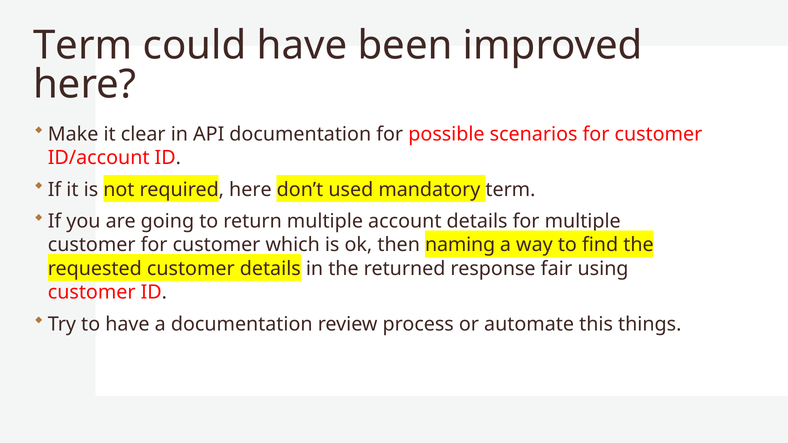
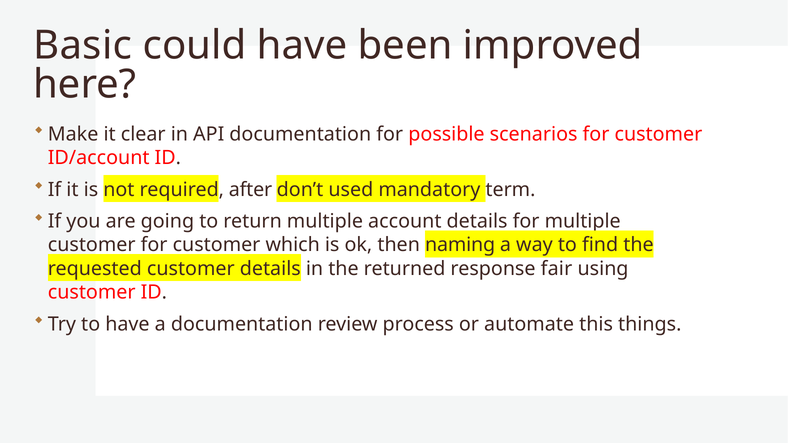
Term at (83, 45): Term -> Basic
required here: here -> after
